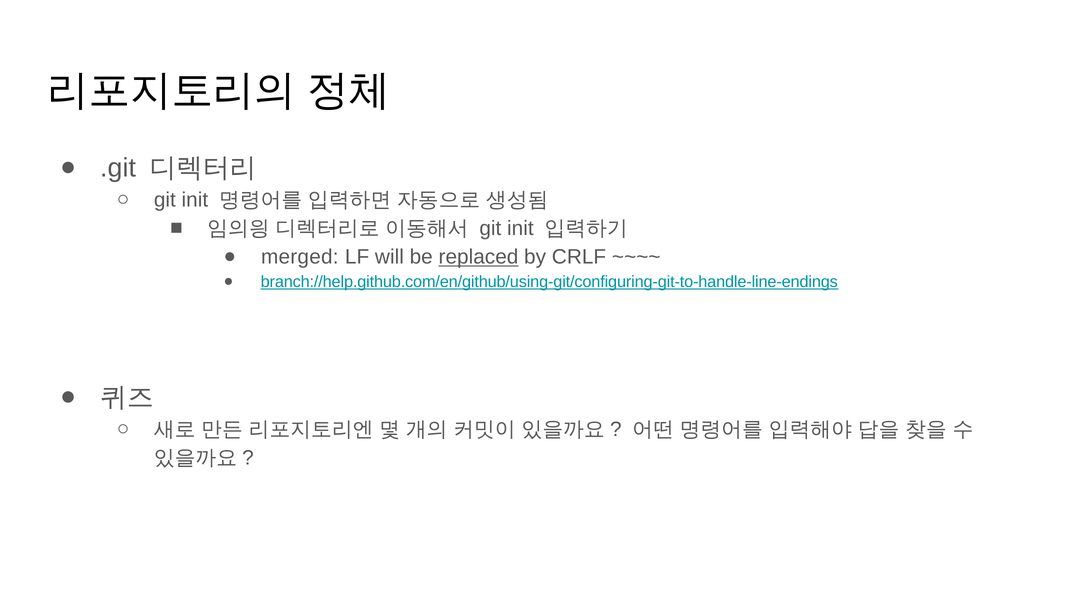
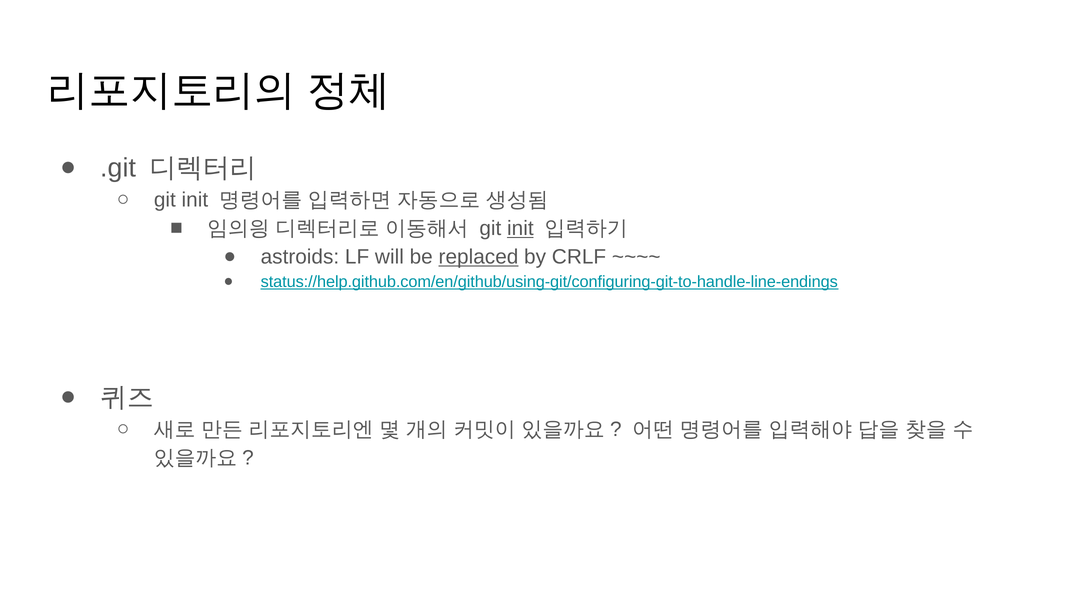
init at (520, 228) underline: none -> present
merged: merged -> astroids
branch://help.github.com/en/github/using-git/configuring-git-to-handle-line-endings: branch://help.github.com/en/github/using-git/configuring-git-to-handle-line-endings -> status://help.github.com/en/github/using-git/configuring-git-to-handle-line-endings
